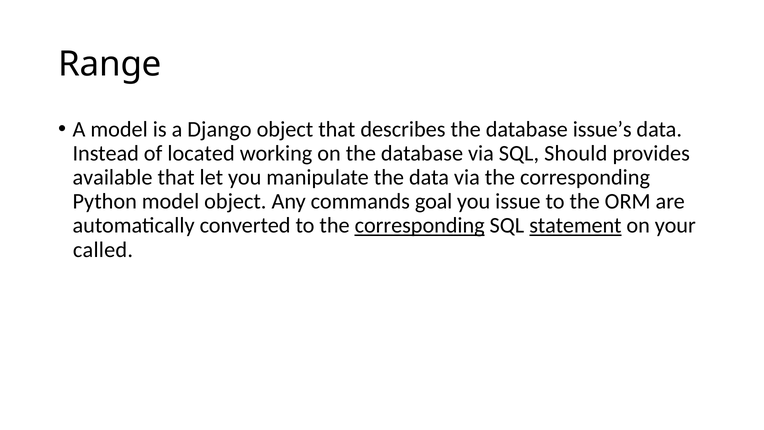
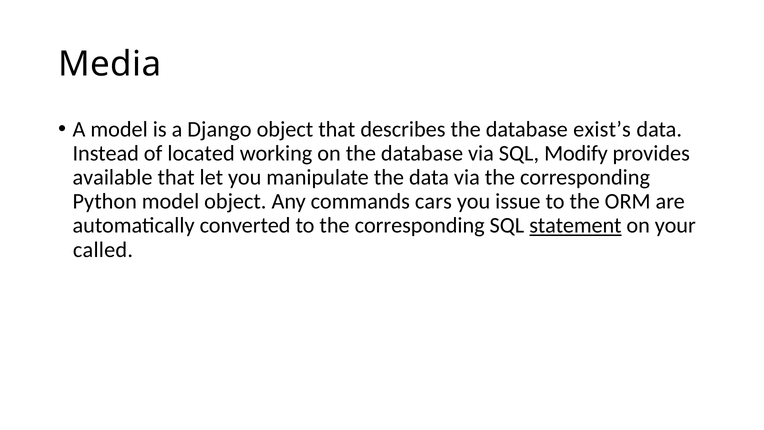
Range: Range -> Media
issue’s: issue’s -> exist’s
Should: Should -> Modify
goal: goal -> cars
corresponding at (420, 225) underline: present -> none
